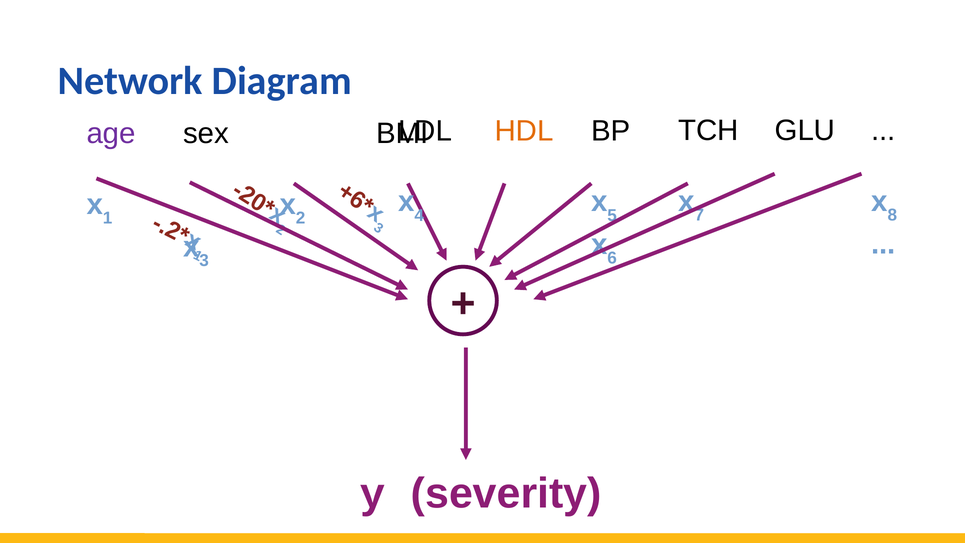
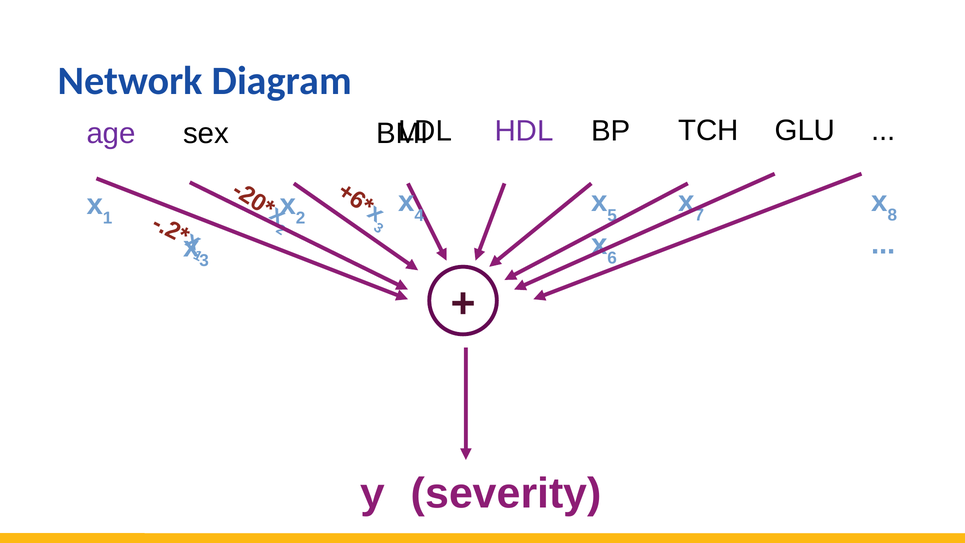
HDL colour: orange -> purple
